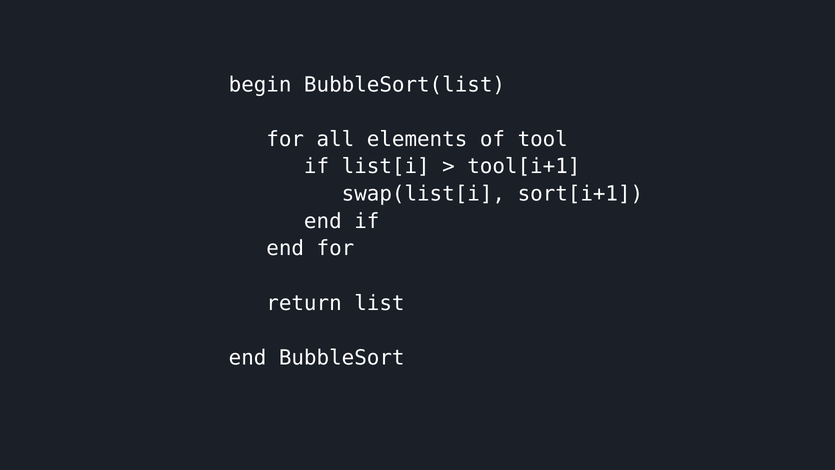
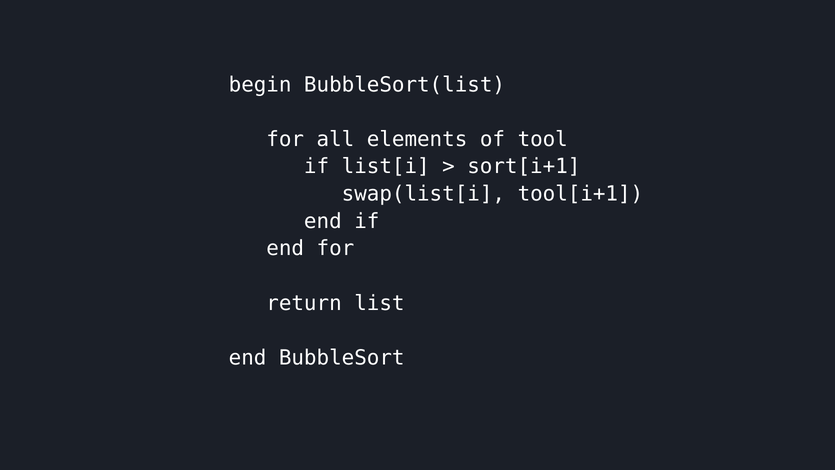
tool[i+1: tool[i+1 -> sort[i+1
sort[i+1: sort[i+1 -> tool[i+1
